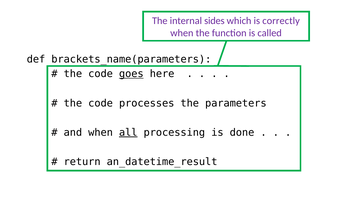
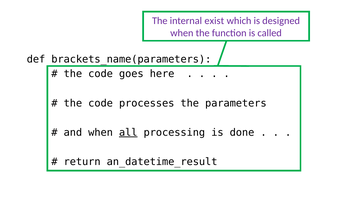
sides: sides -> exist
correctly: correctly -> designed
goes underline: present -> none
